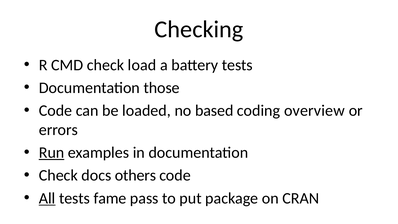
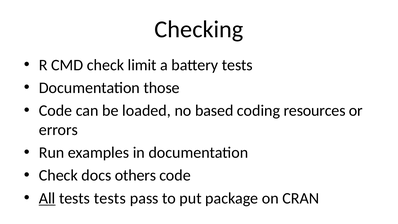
load: load -> limit
overview: overview -> resources
Run underline: present -> none
tests fame: fame -> tests
